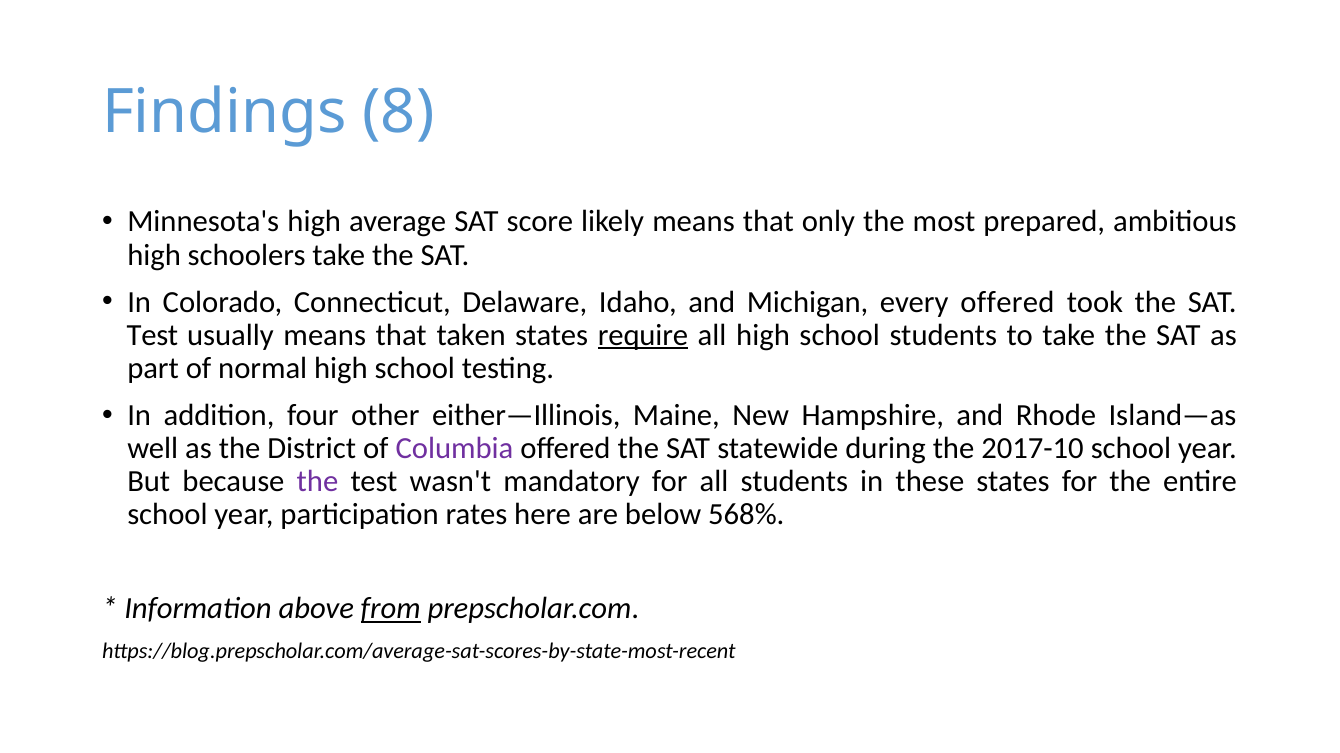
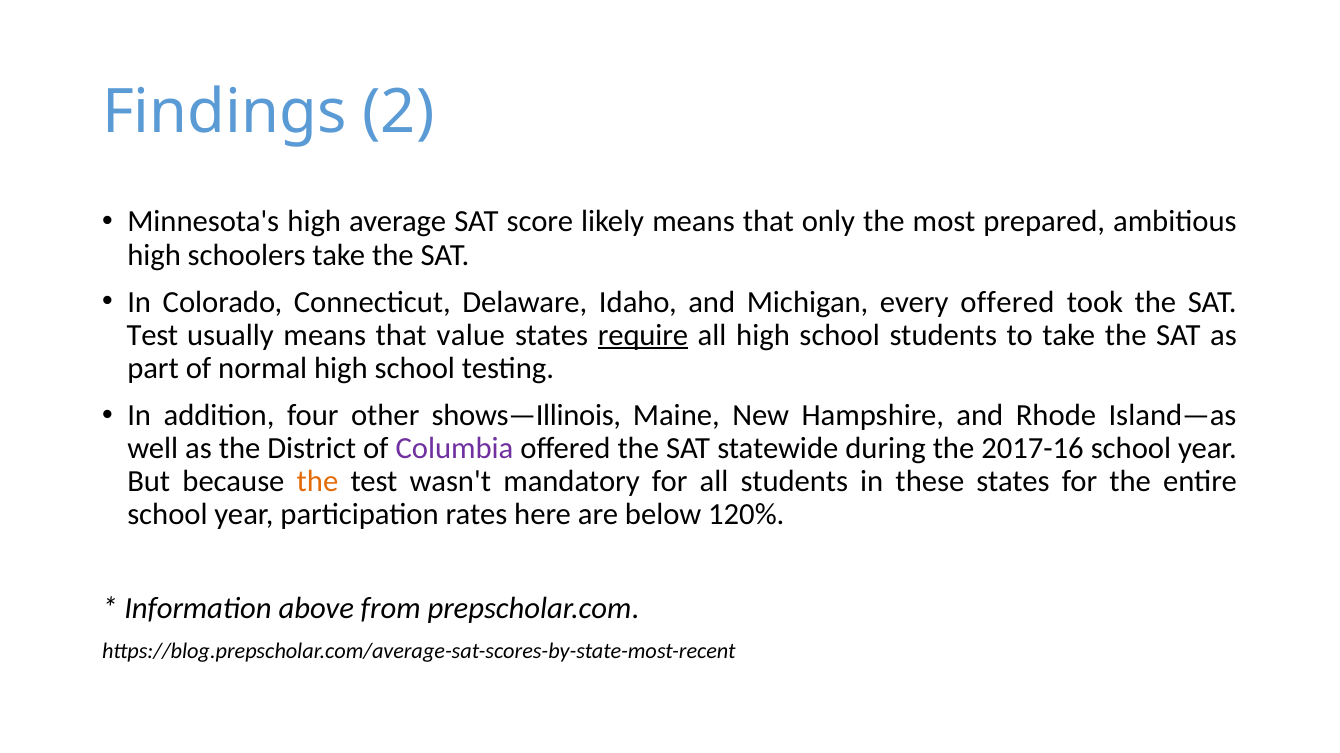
8: 8 -> 2
taken: taken -> value
either—Illinois: either—Illinois -> shows—Illinois
2017-10: 2017-10 -> 2017-16
the at (318, 482) colour: purple -> orange
568%: 568% -> 120%
from underline: present -> none
